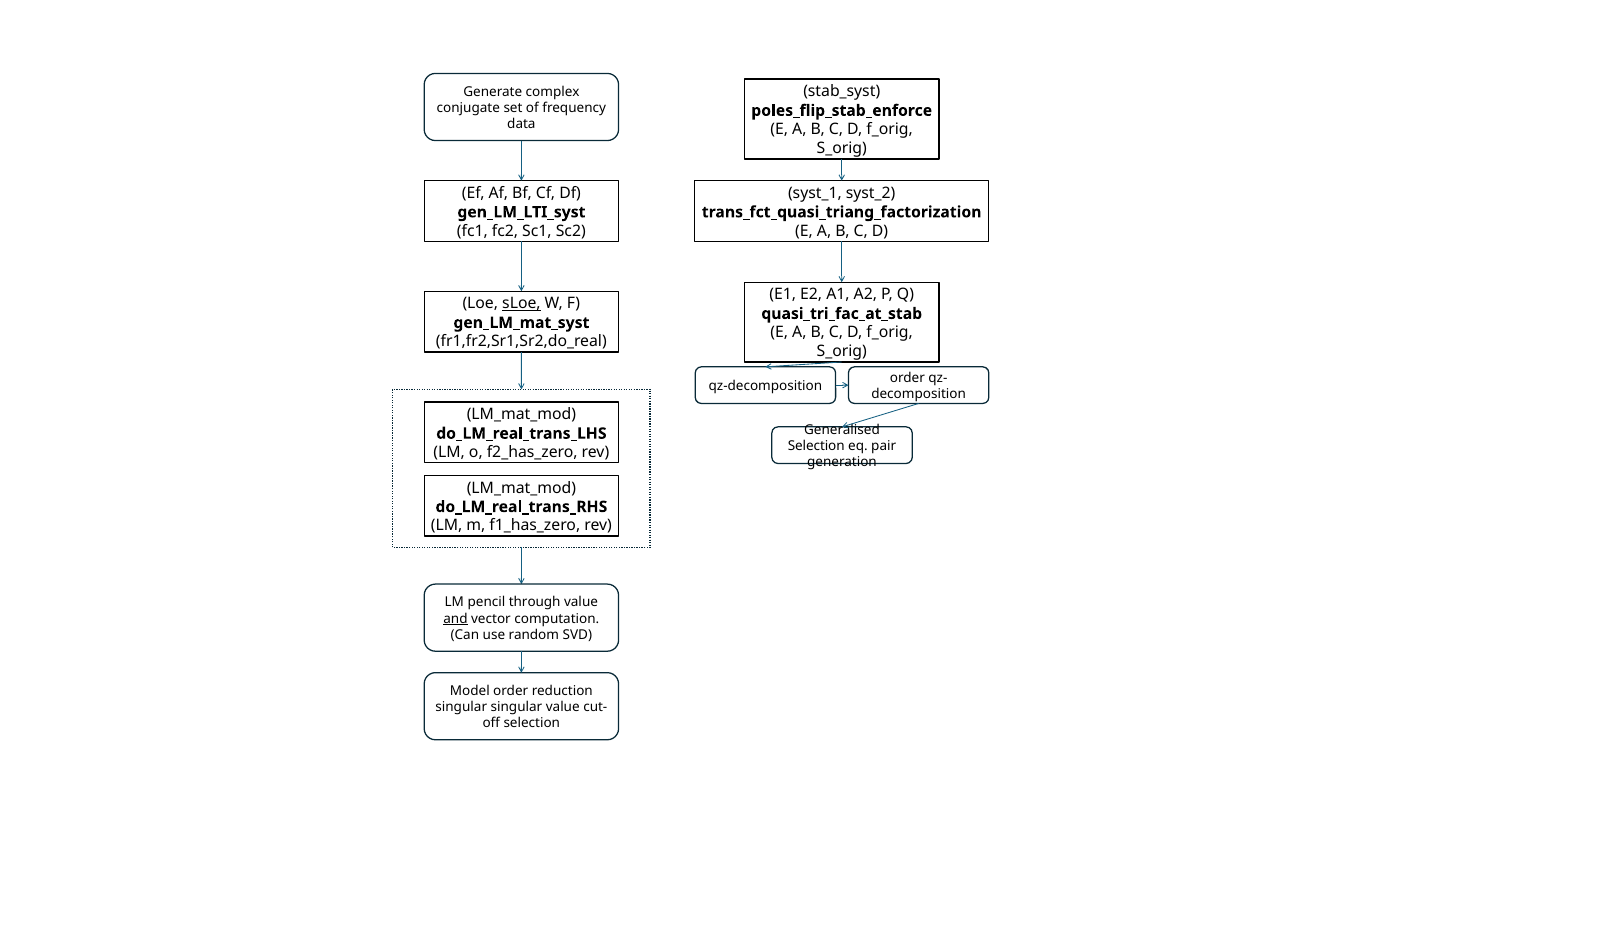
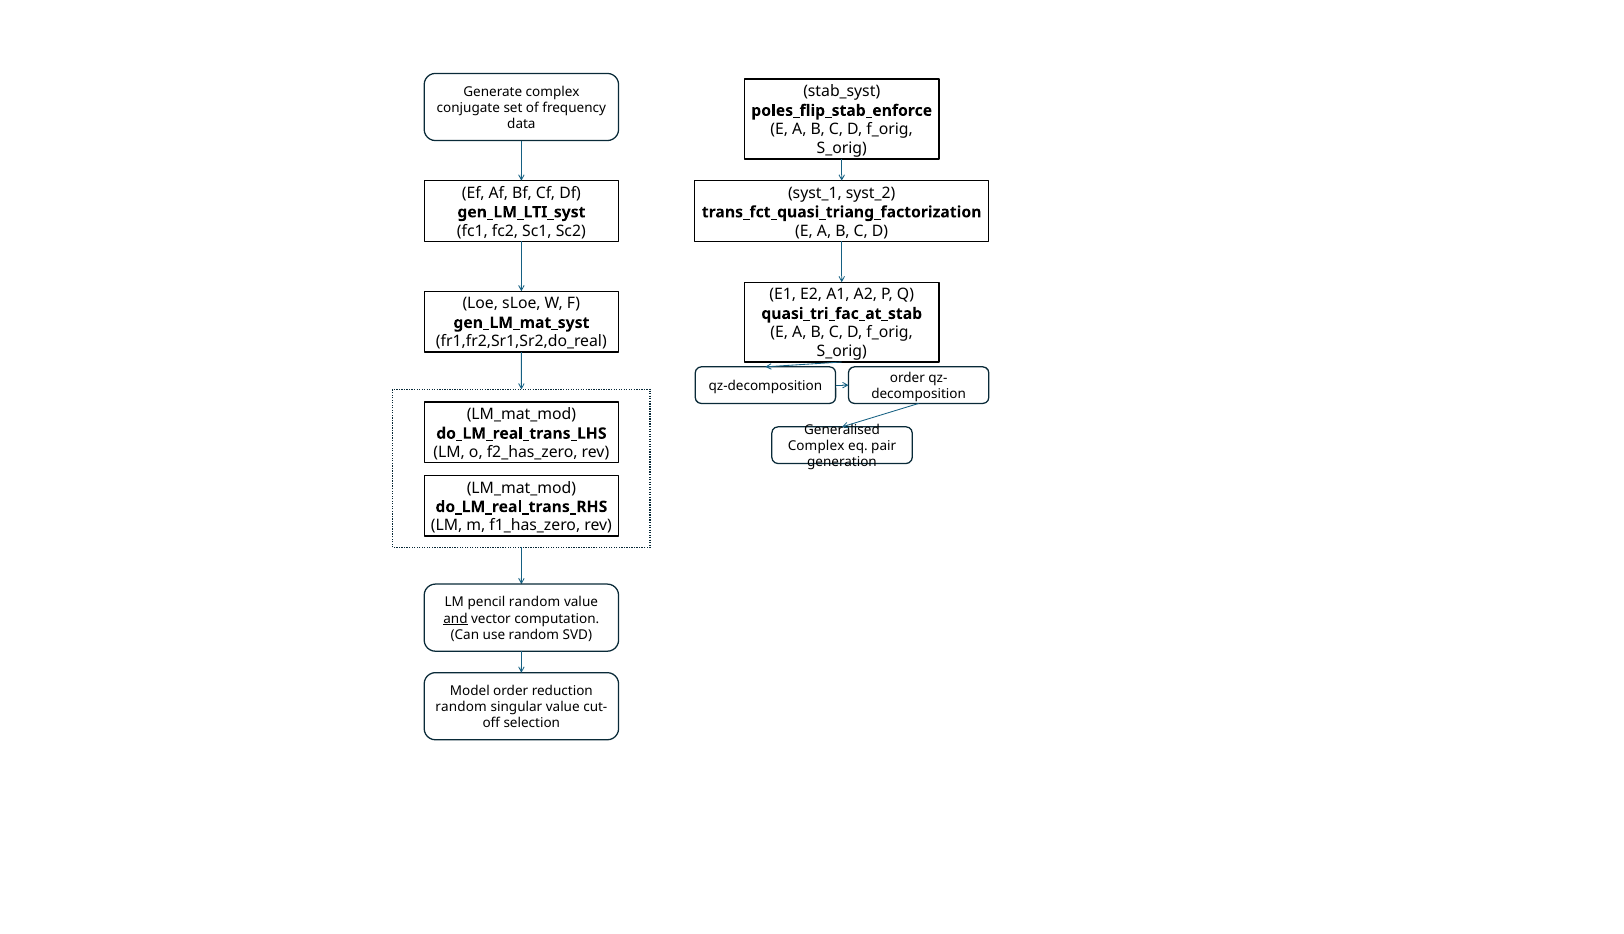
sLoe underline: present -> none
Selection at (816, 446): Selection -> Complex
pencil through: through -> random
singular at (461, 707): singular -> random
